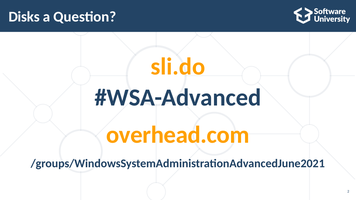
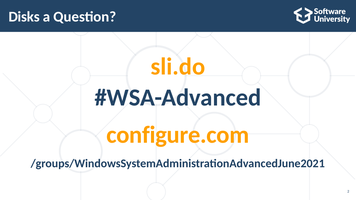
overhead.com: overhead.com -> configure.com
